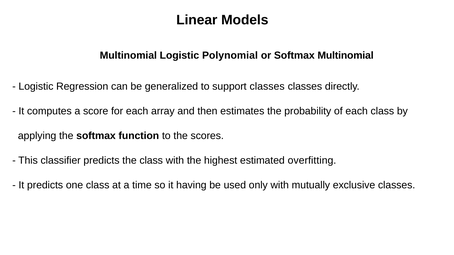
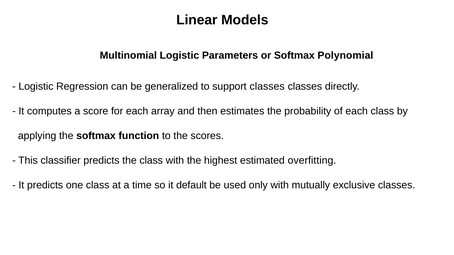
Polynomial: Polynomial -> Parameters
Softmax Multinomial: Multinomial -> Polynomial
having: having -> default
